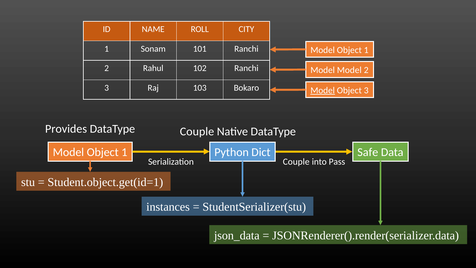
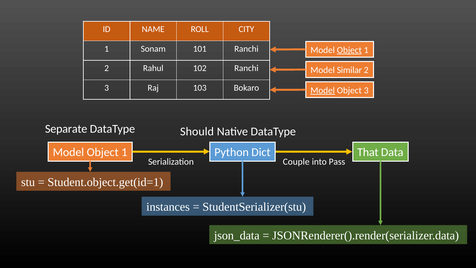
Object at (349, 50) underline: none -> present
Model Model: Model -> Similar
Provides: Provides -> Separate
DataType Couple: Couple -> Should
Safe: Safe -> That
